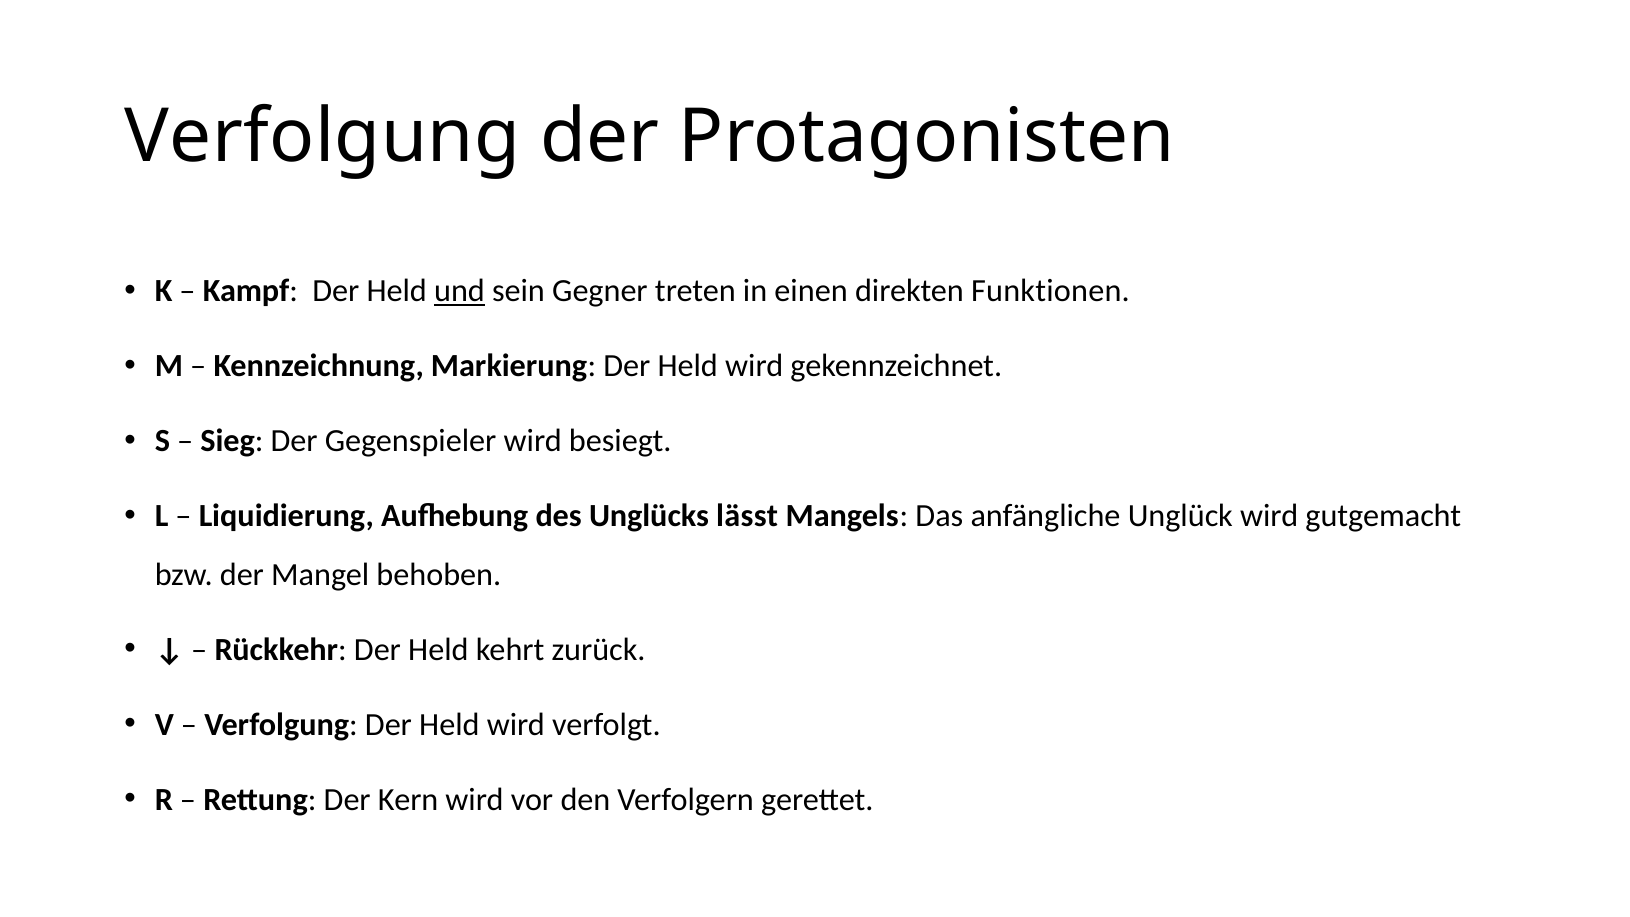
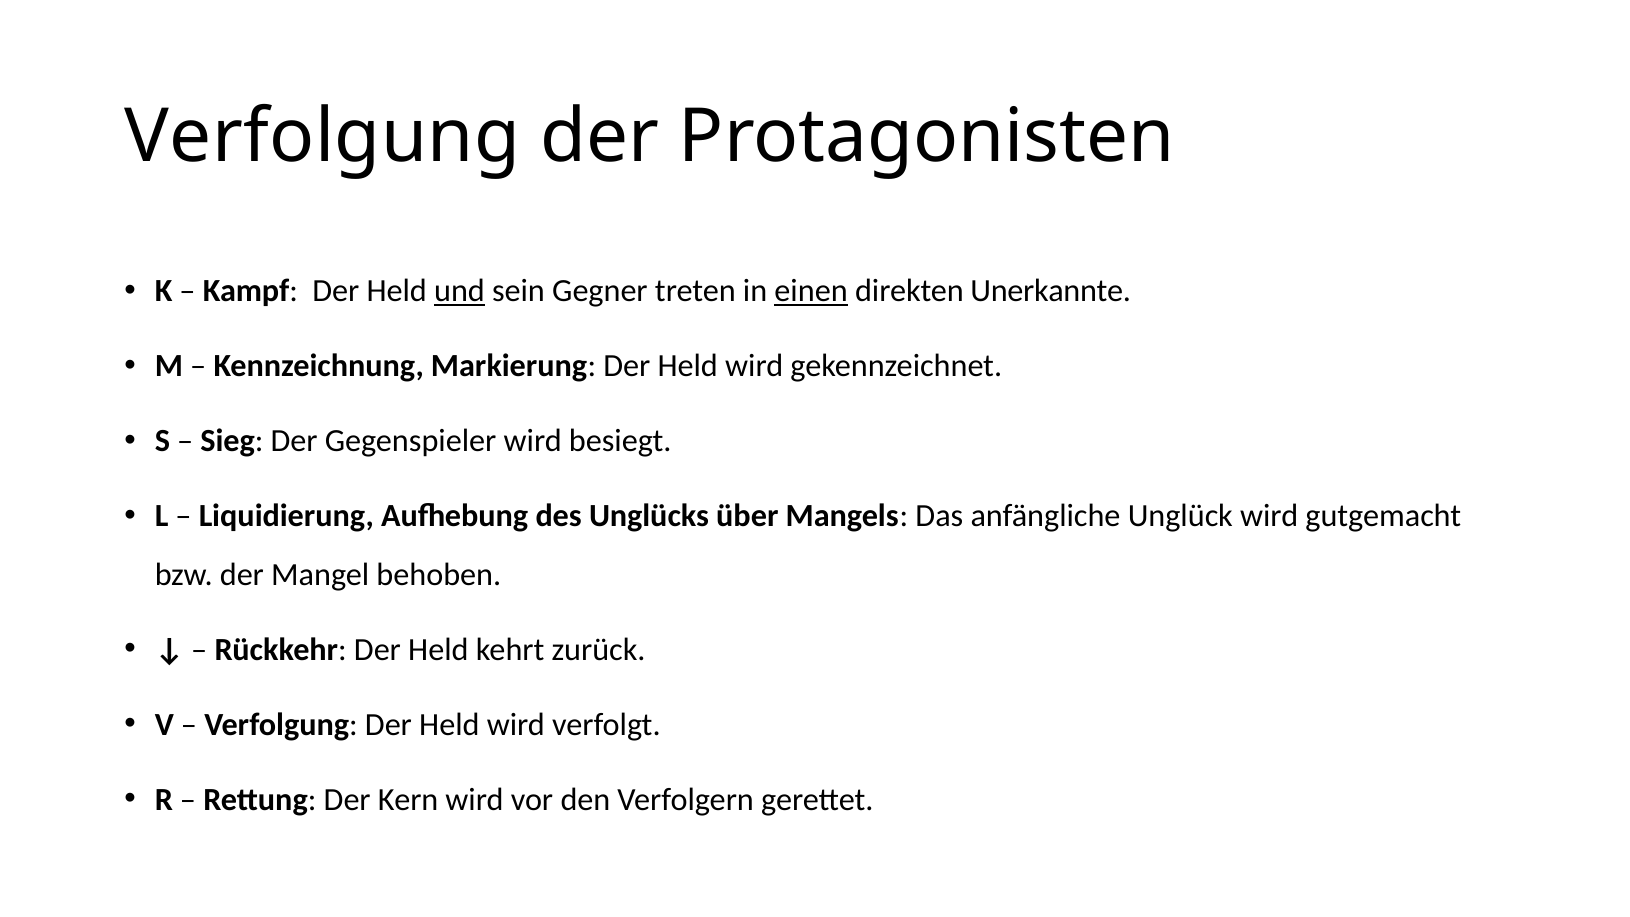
einen underline: none -> present
Funktionen: Funktionen -> Unerkannte
lässt: lässt -> über
